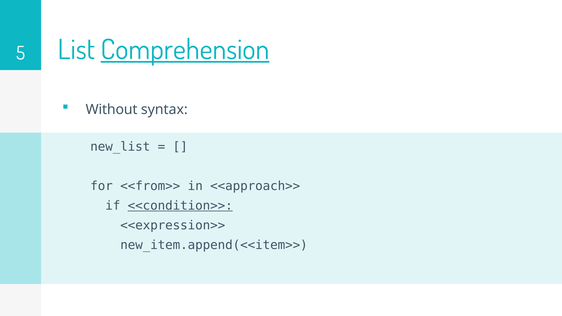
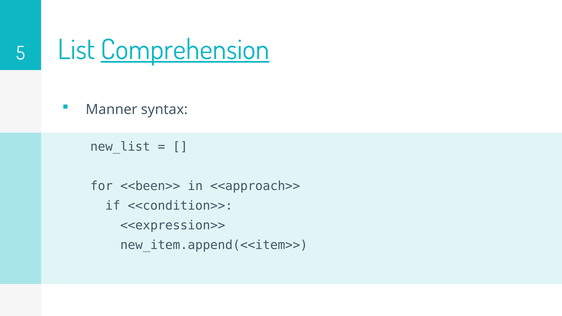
Without: Without -> Manner
<<from>>: <<from>> -> <<been>>
<<condition>> underline: present -> none
